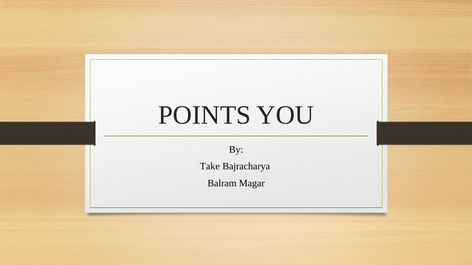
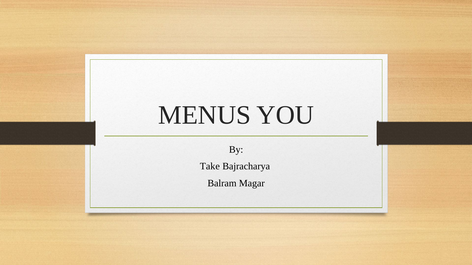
POINTS: POINTS -> MENUS
